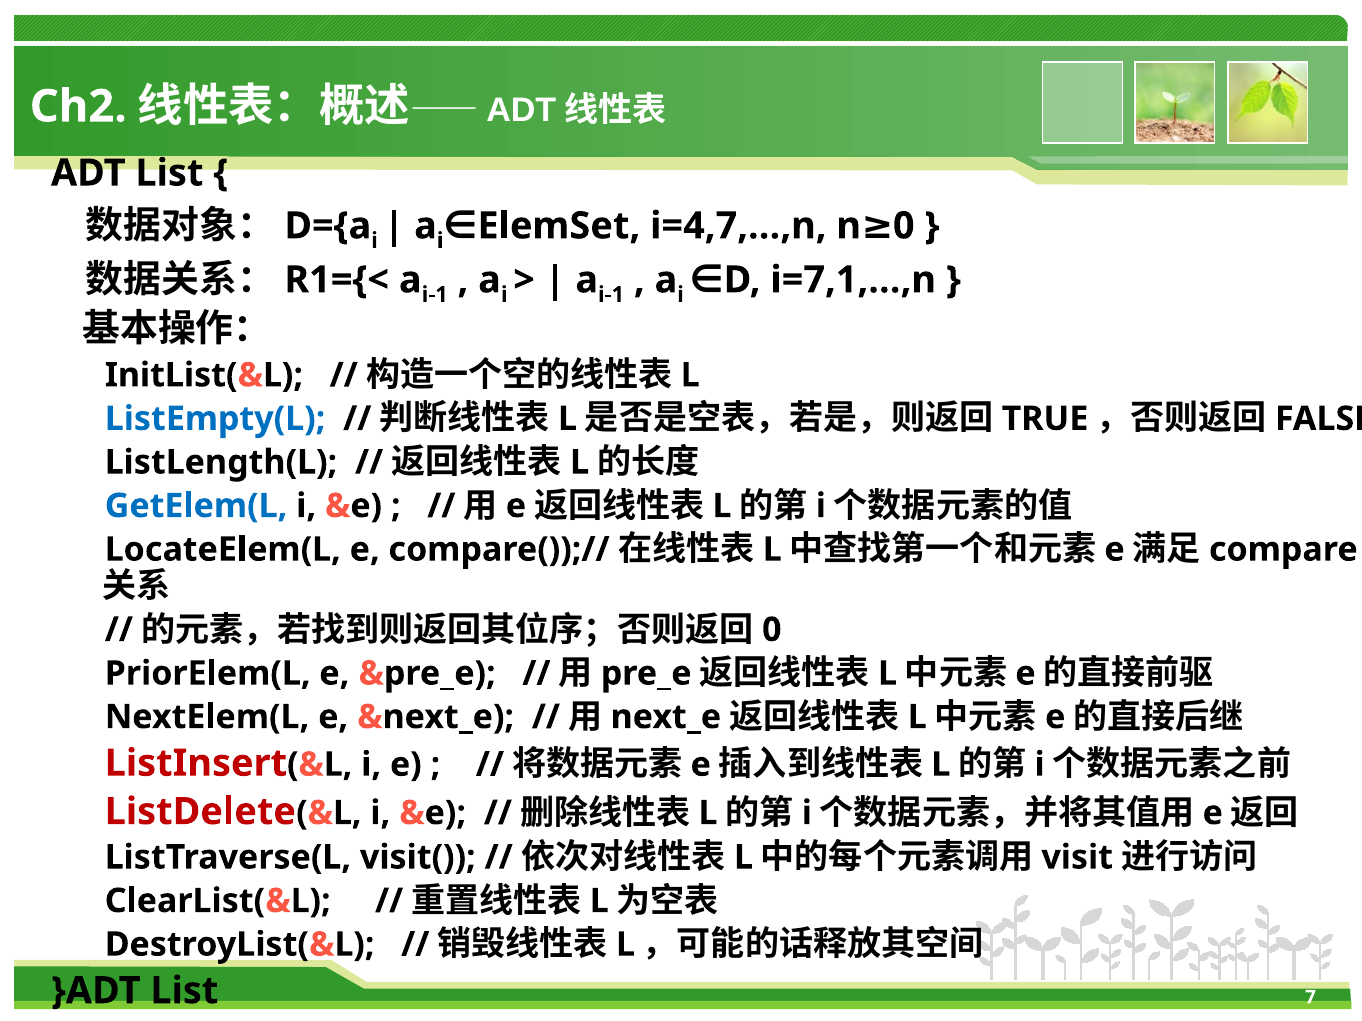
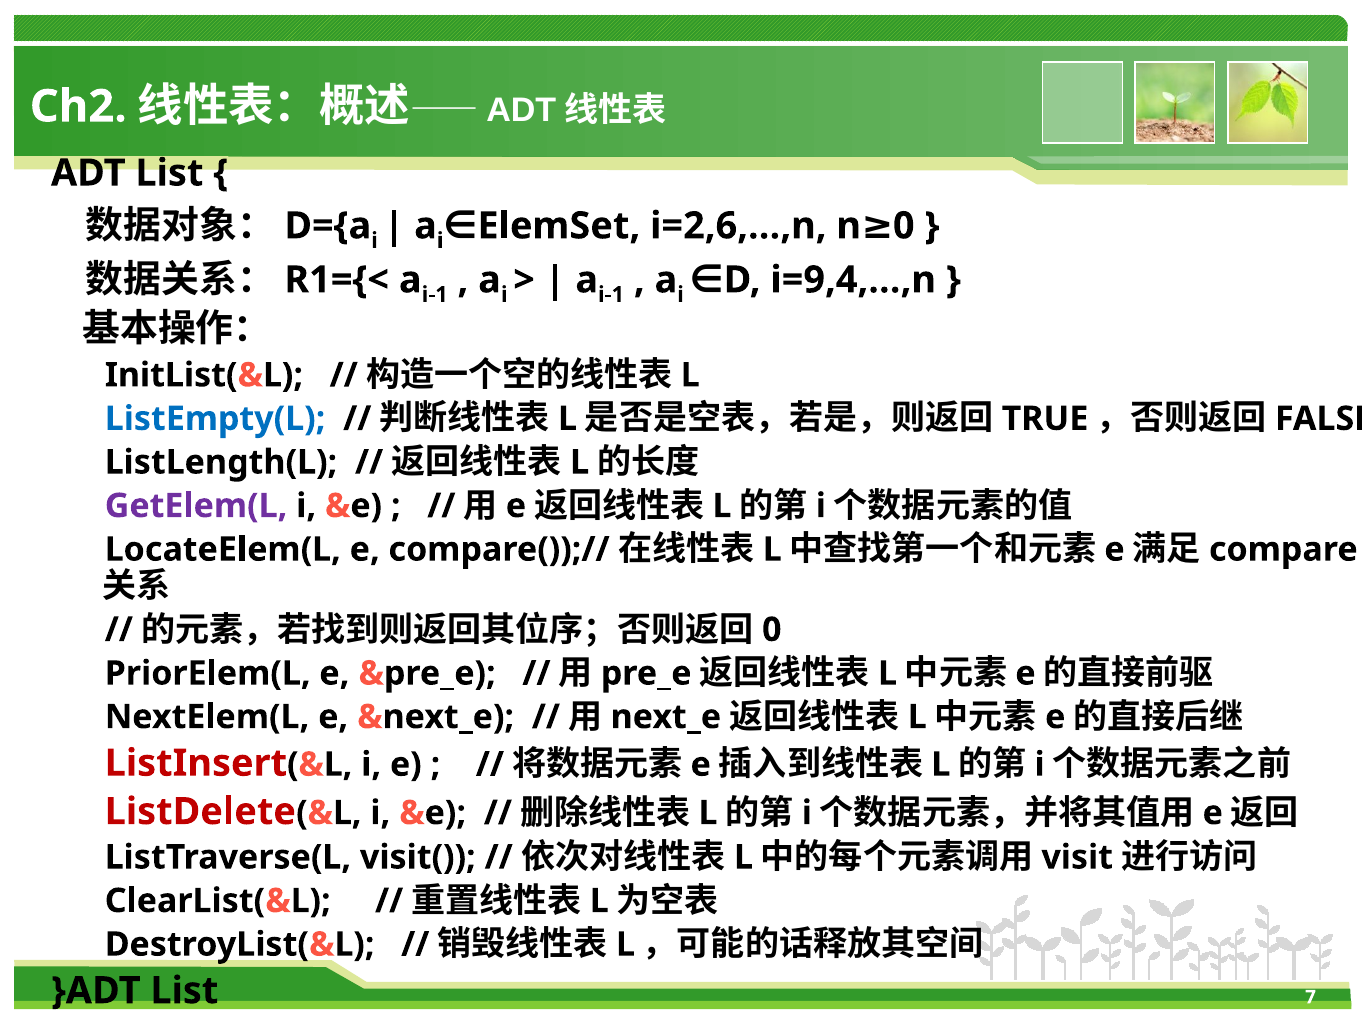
i=4,7,…,n: i=4,7,…,n -> i=2,6,…,n
i=7,1,…,n: i=7,1,…,n -> i=9,4,…,n
GetElem(L colour: blue -> purple
